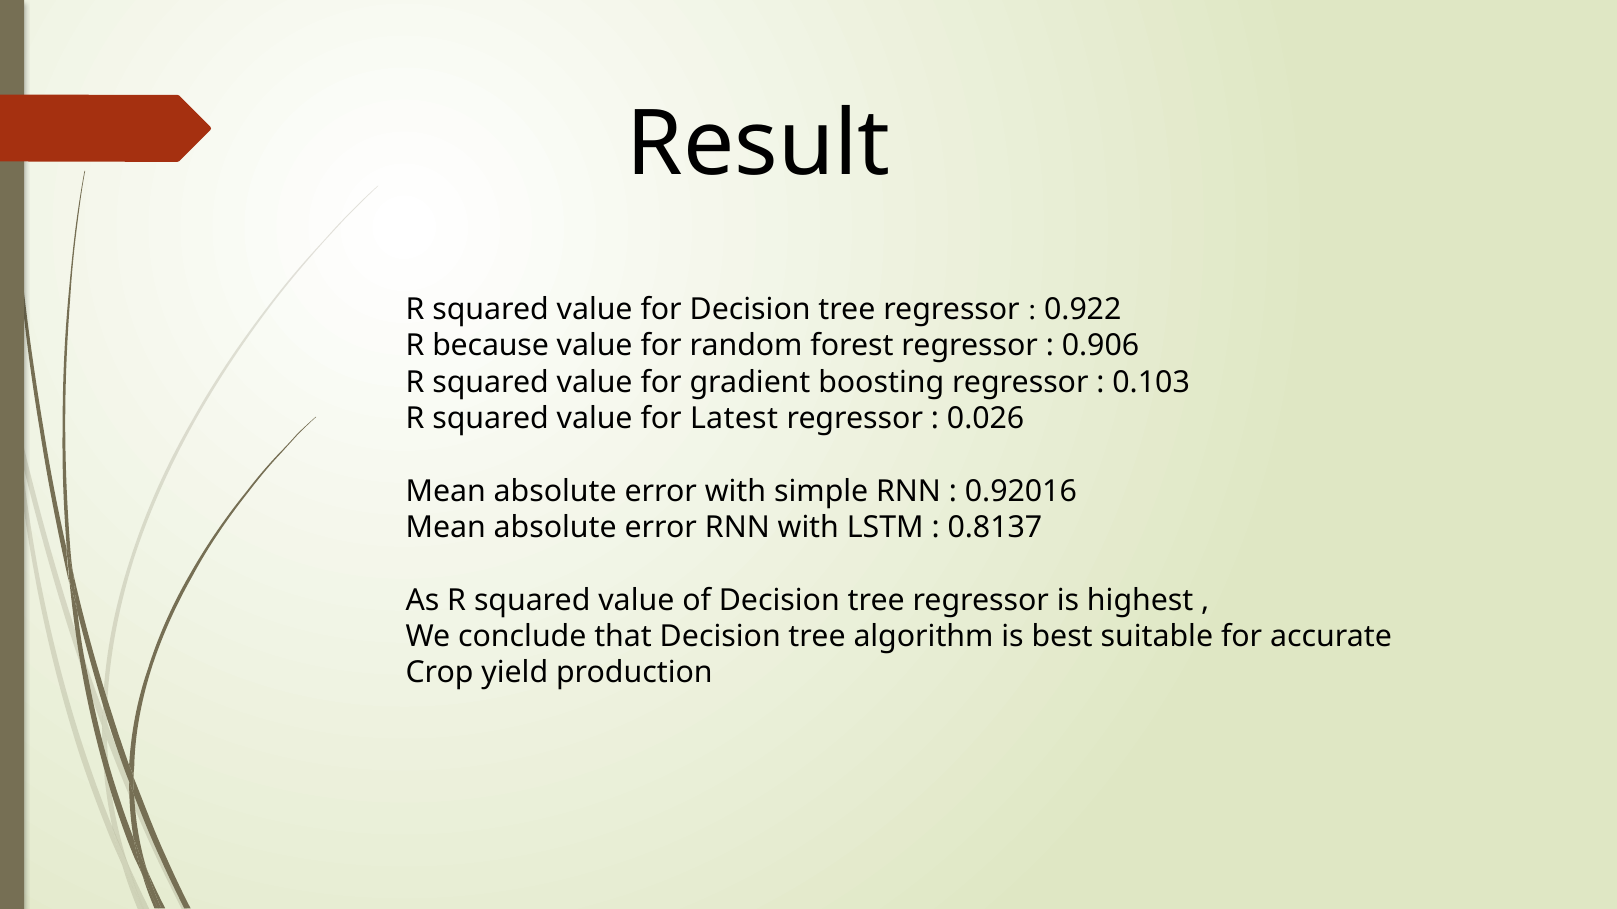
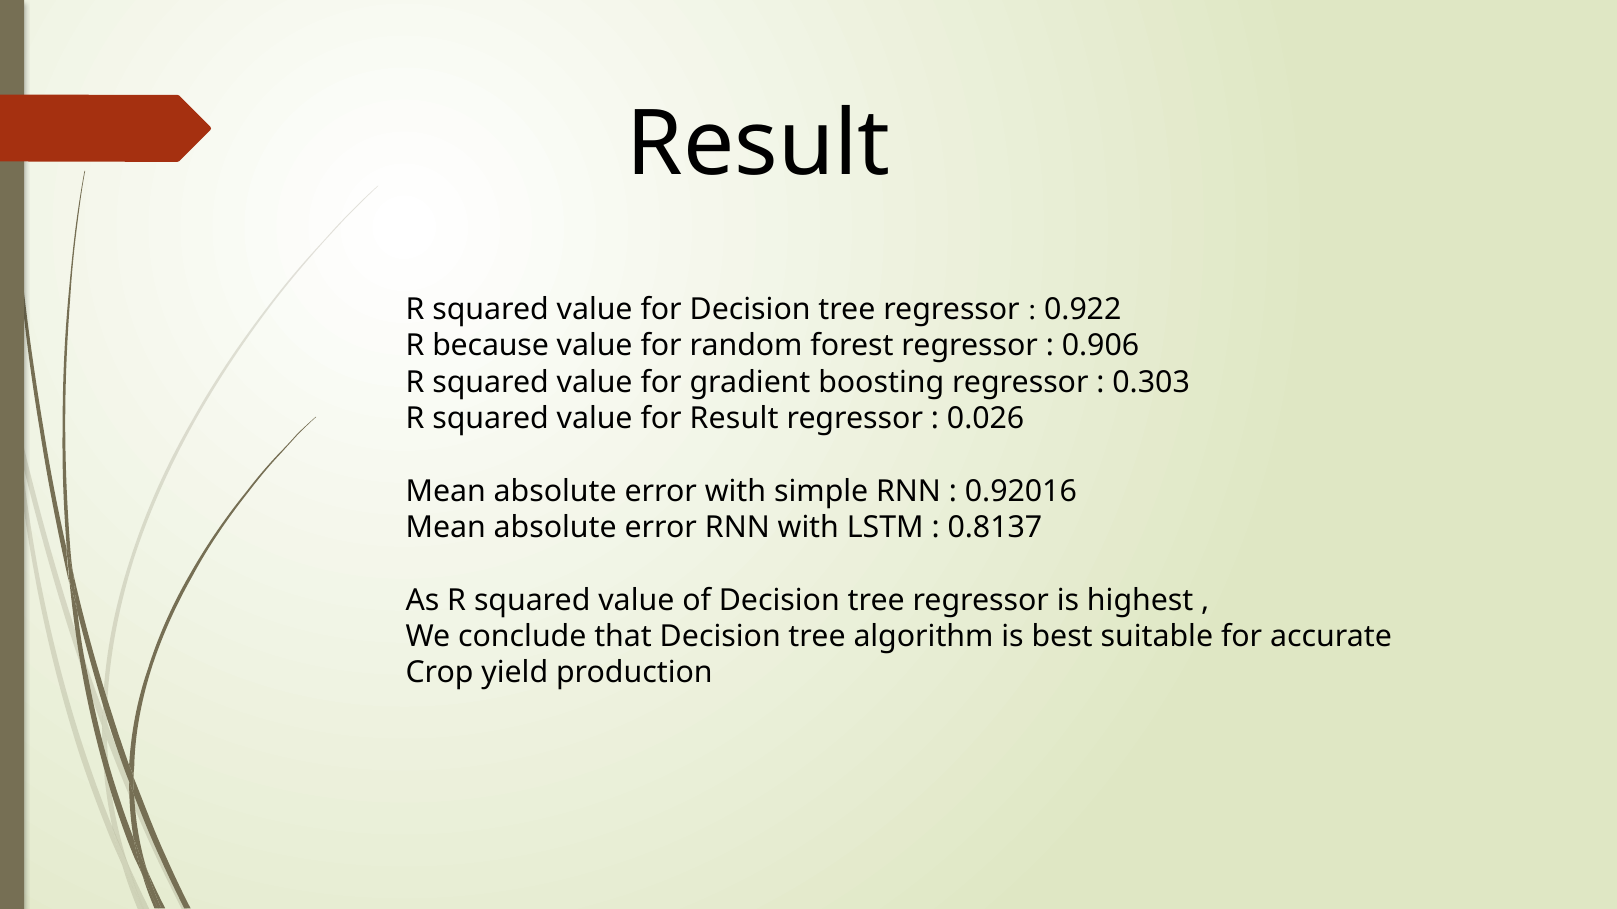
0.103: 0.103 -> 0.303
for Latest: Latest -> Result
